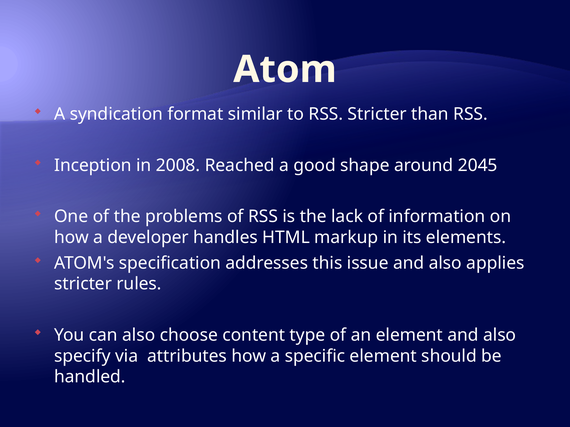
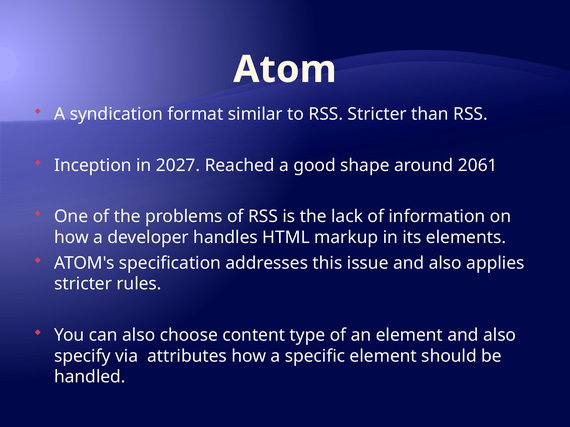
2008: 2008 -> 2027
2045: 2045 -> 2061
